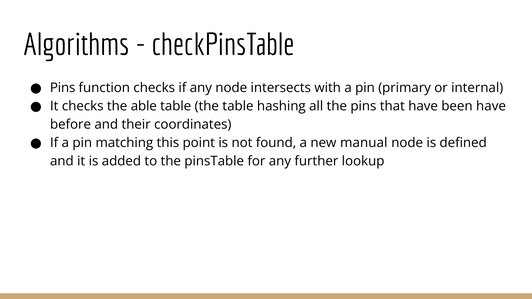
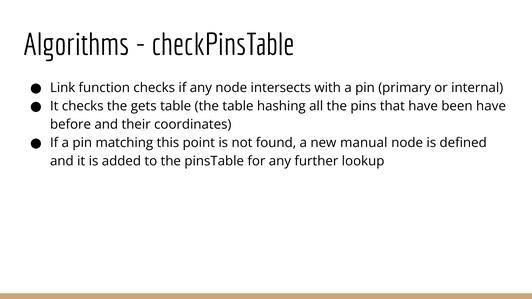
Pins at (63, 88): Pins -> Link
able: able -> gets
